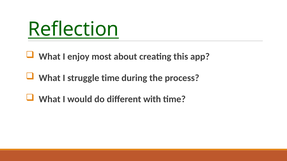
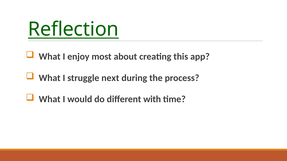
struggle time: time -> next
